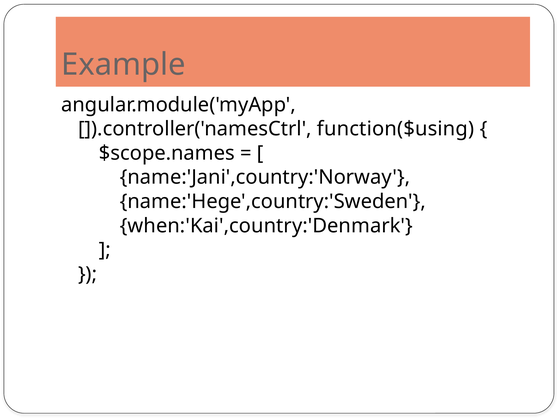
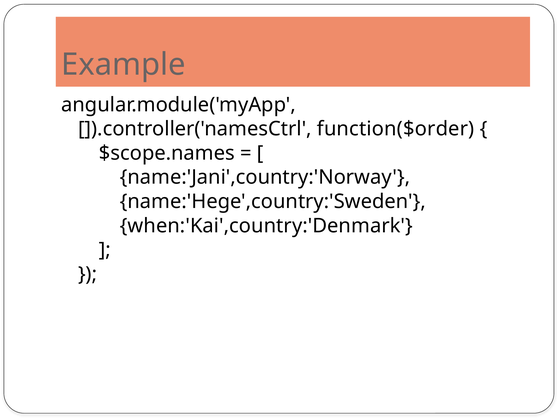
function($using: function($using -> function($order
